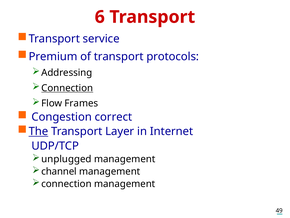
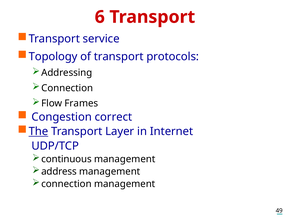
Premium: Premium -> Topology
Connection at (67, 88) underline: present -> none
unplugged: unplugged -> continuous
channel: channel -> address
